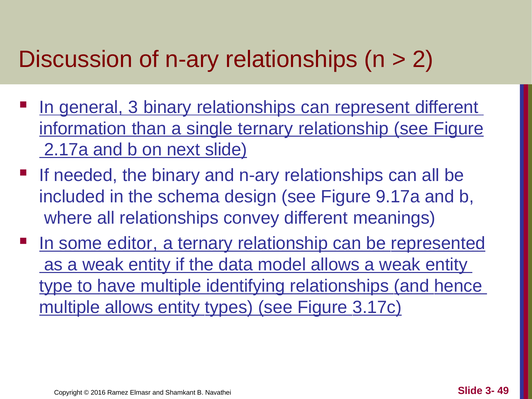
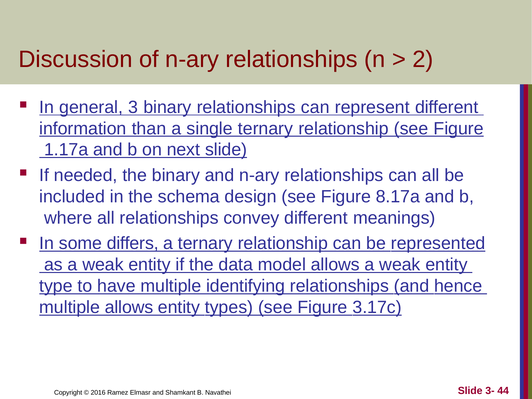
2.17a: 2.17a -> 1.17a
9.17a: 9.17a -> 8.17a
editor: editor -> differs
49: 49 -> 44
